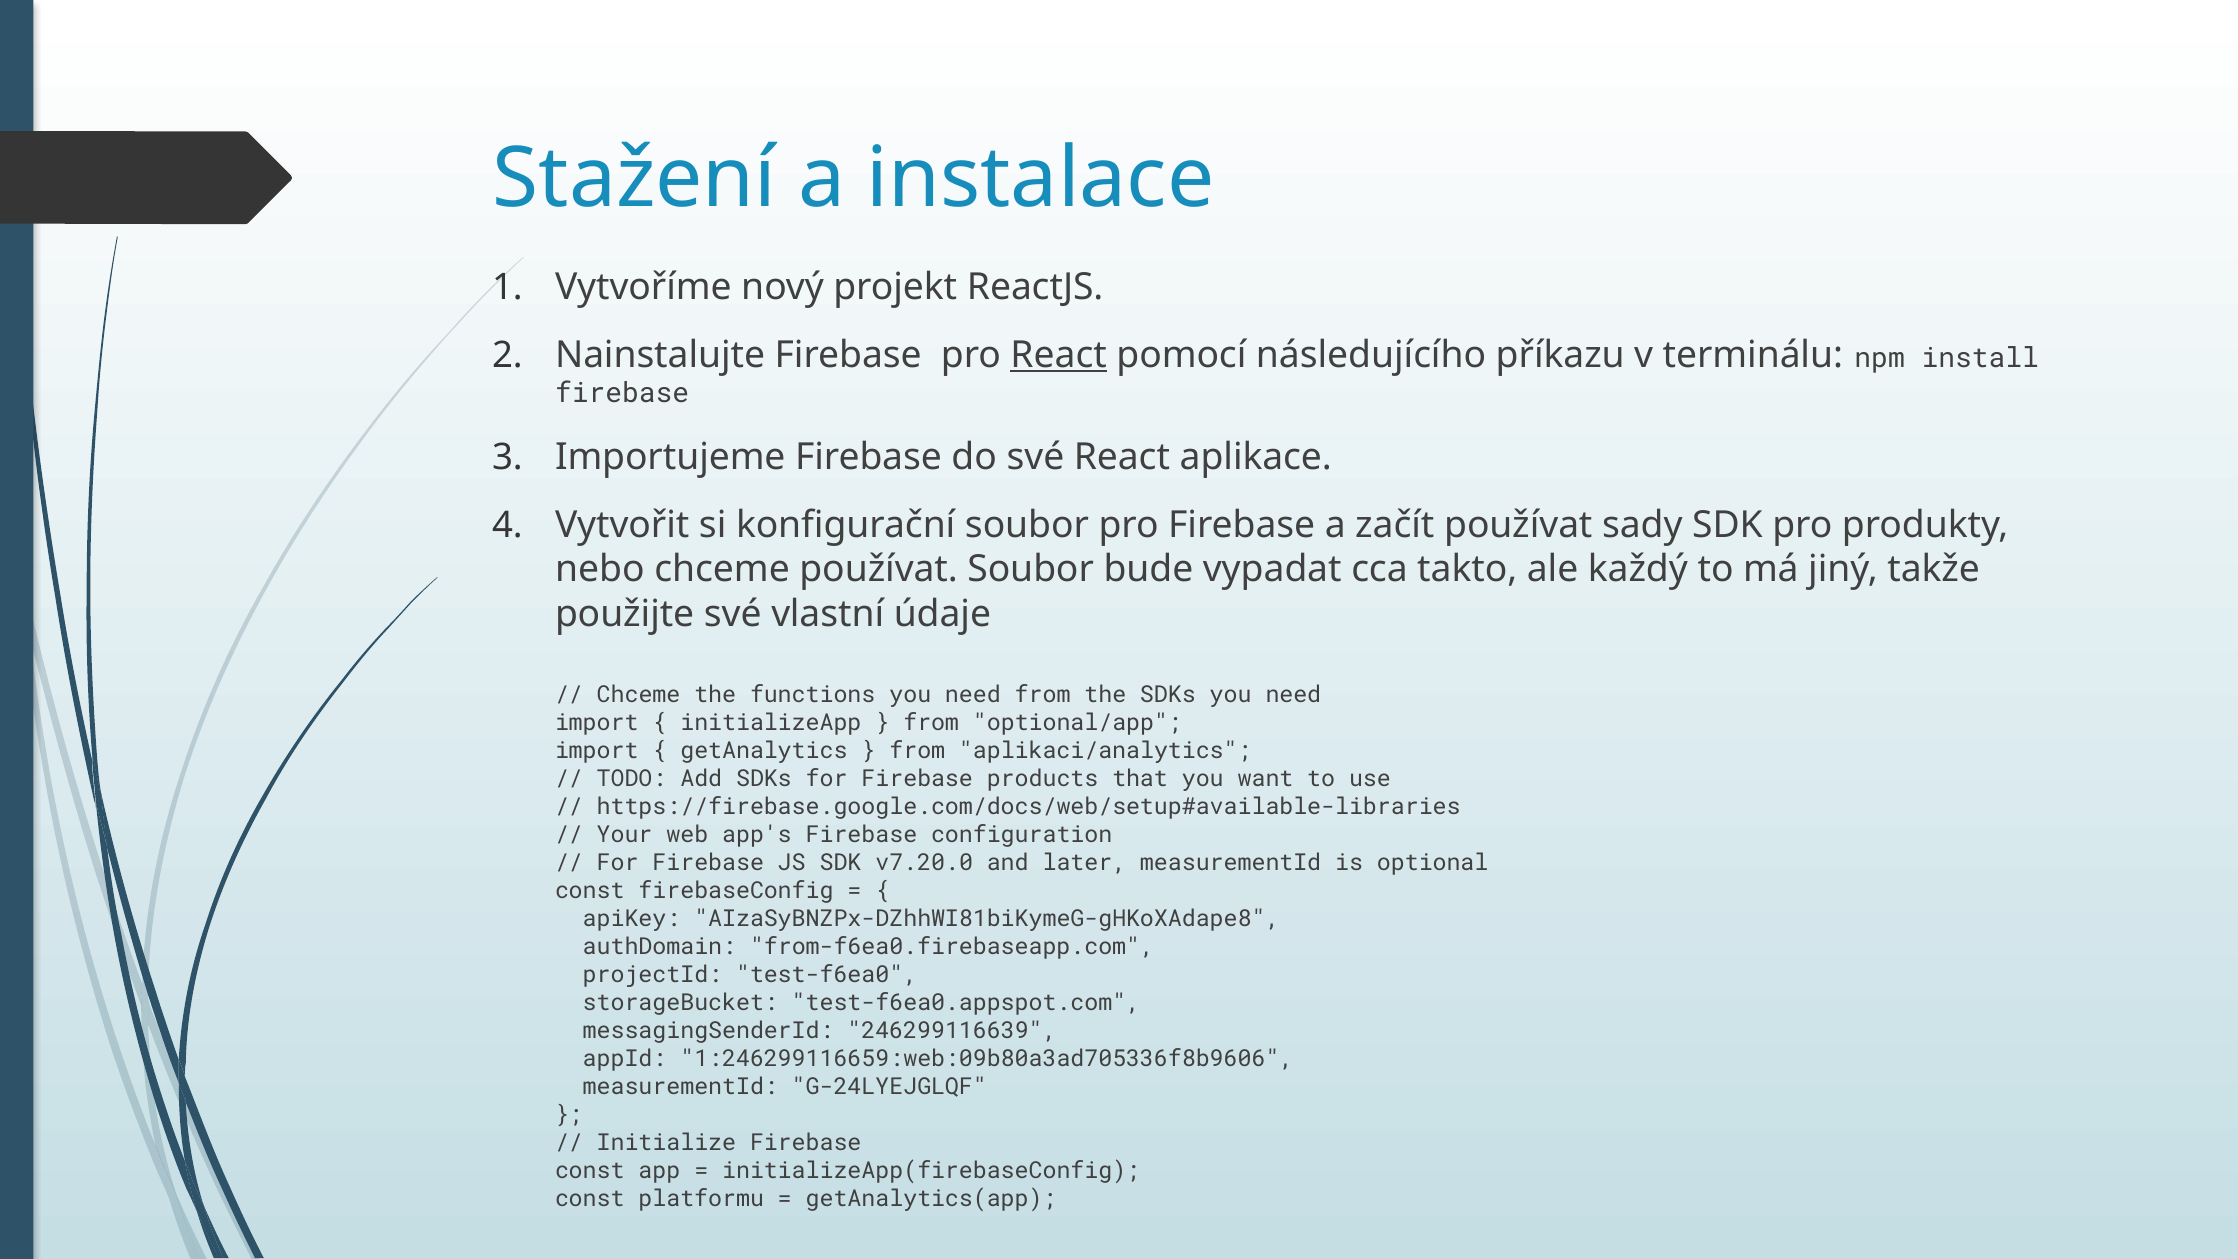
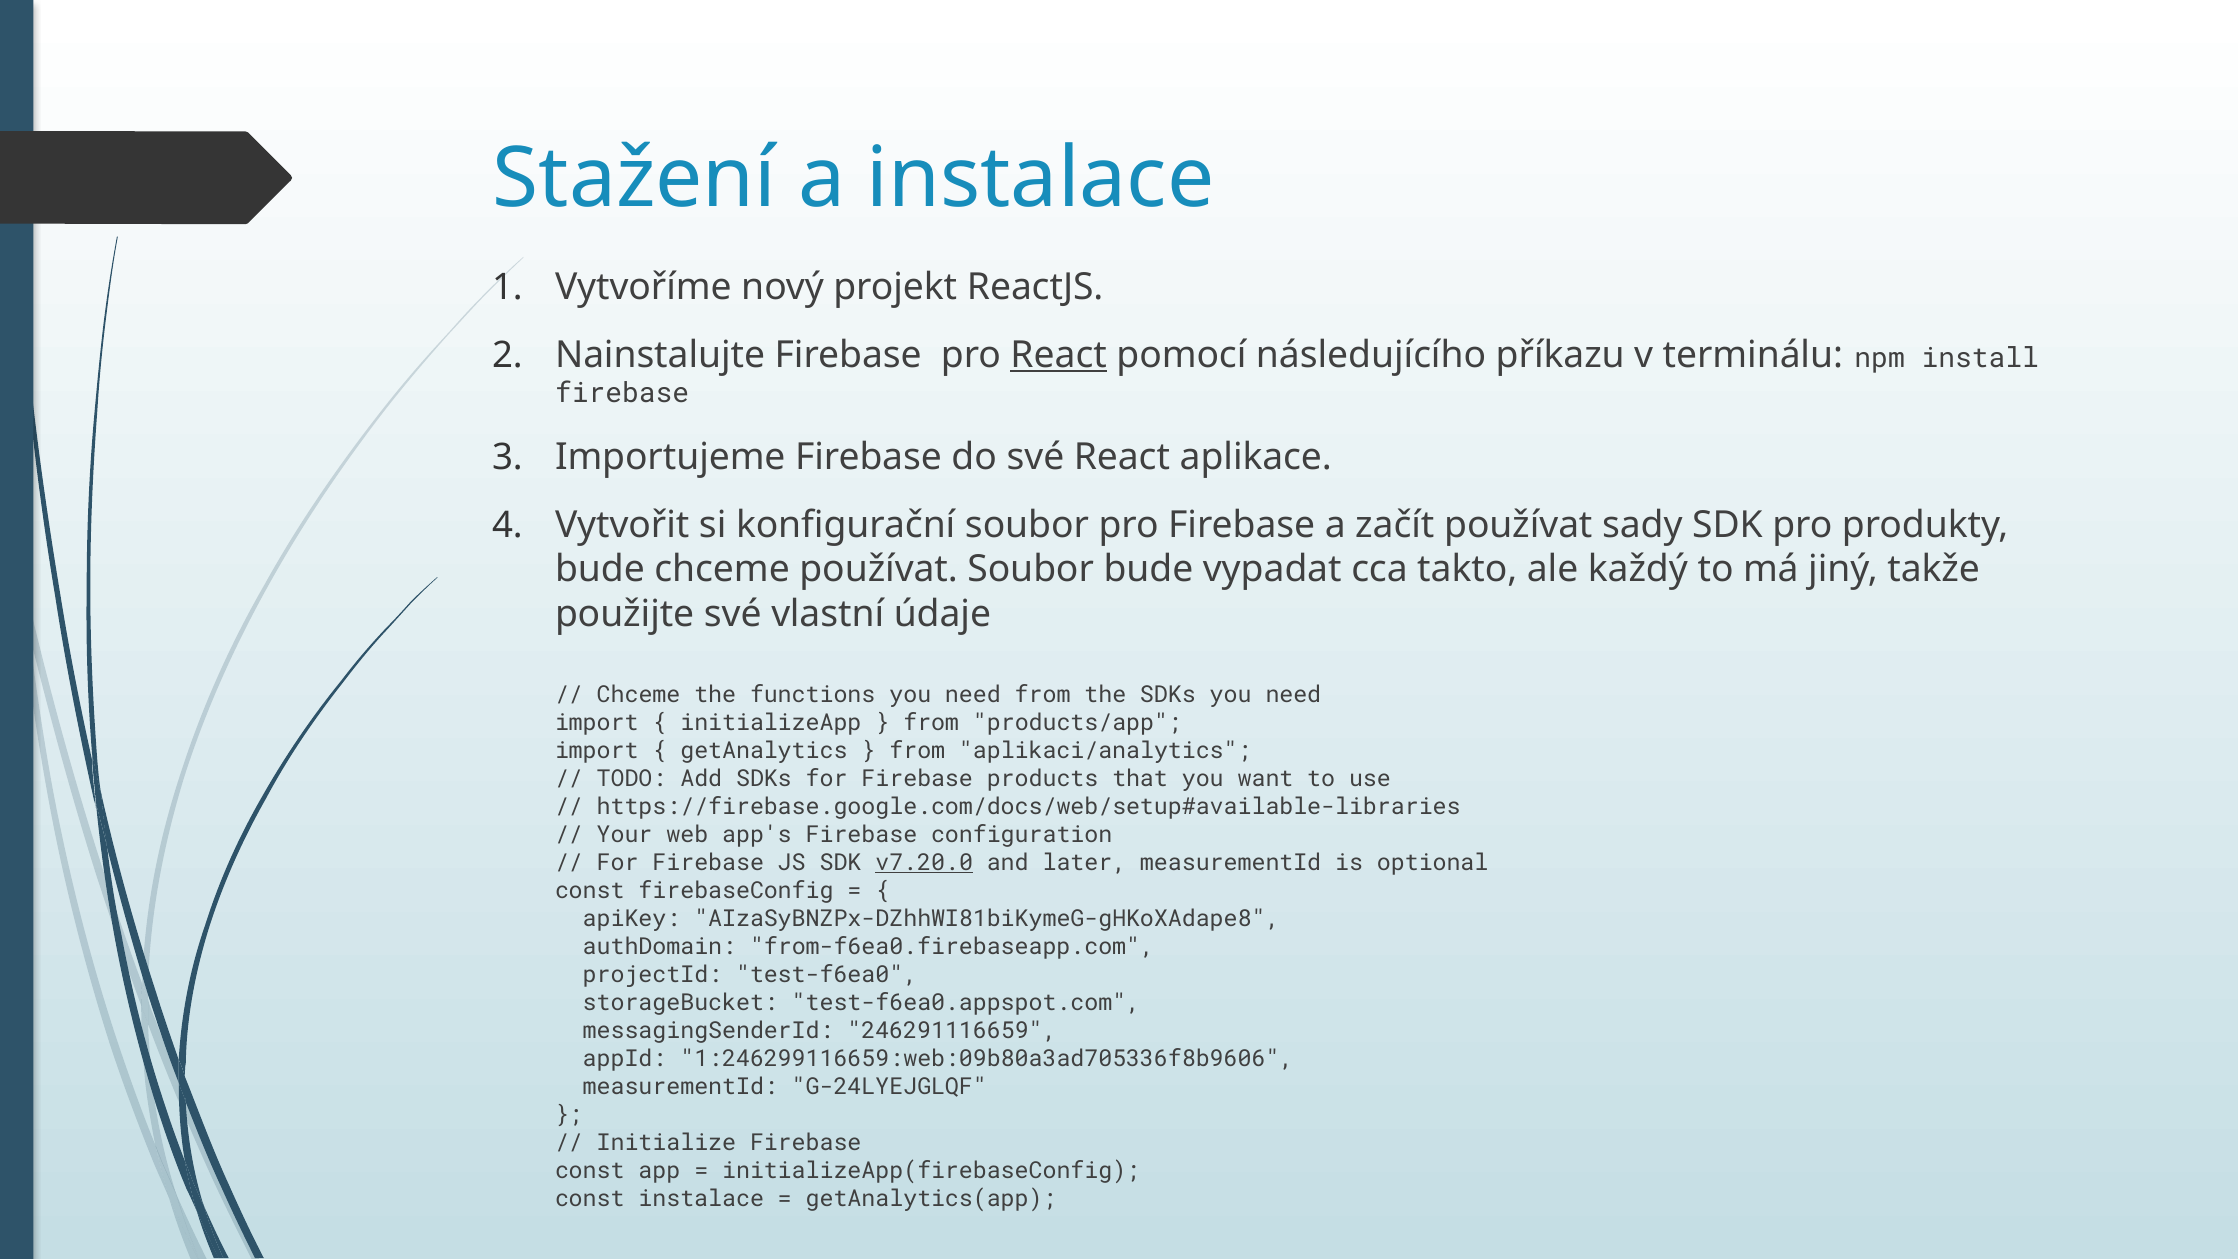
nebo at (600, 570): nebo -> bude
optional/app: optional/app -> products/app
v7.20.0 underline: none -> present
246299116639: 246299116639 -> 246291116659
const platformu: platformu -> instalace
